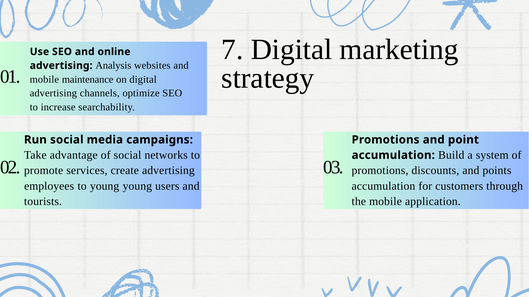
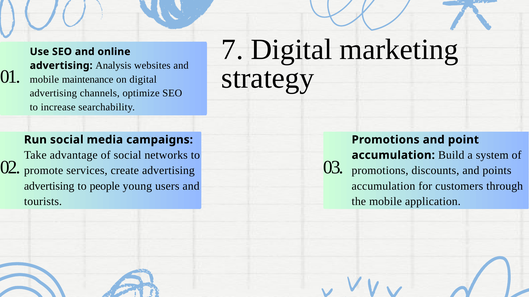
employees at (49, 186): employees -> advertising
to young: young -> people
